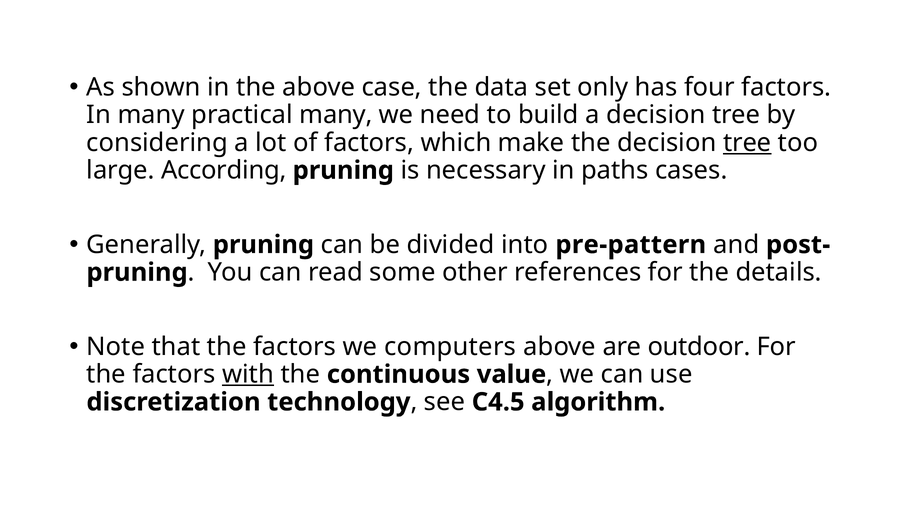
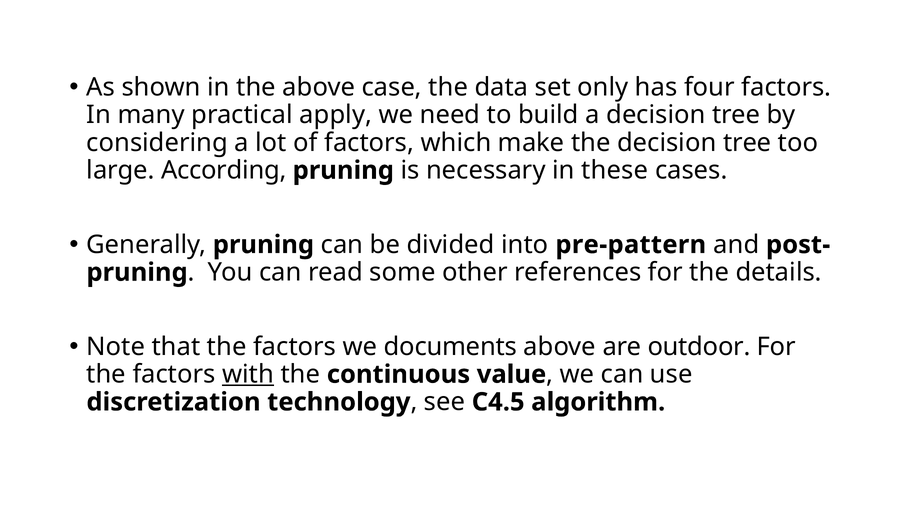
practical many: many -> apply
tree at (747, 143) underline: present -> none
paths: paths -> these
computers: computers -> documents
